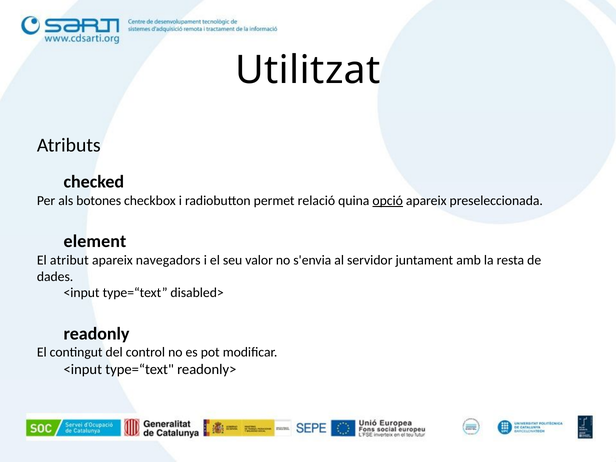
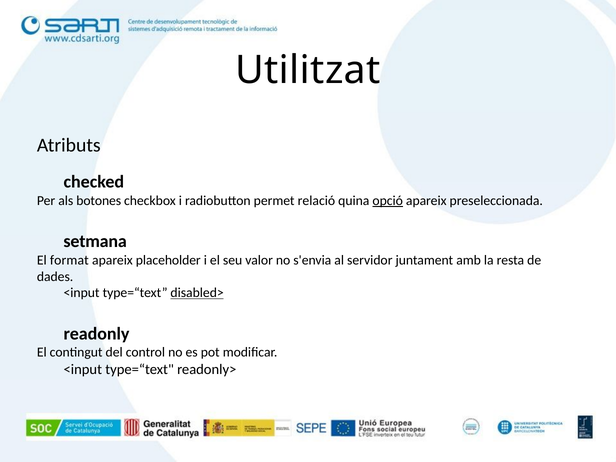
element: element -> setmana
atribut: atribut -> format
navegadors: navegadors -> placeholder
disabled> underline: none -> present
